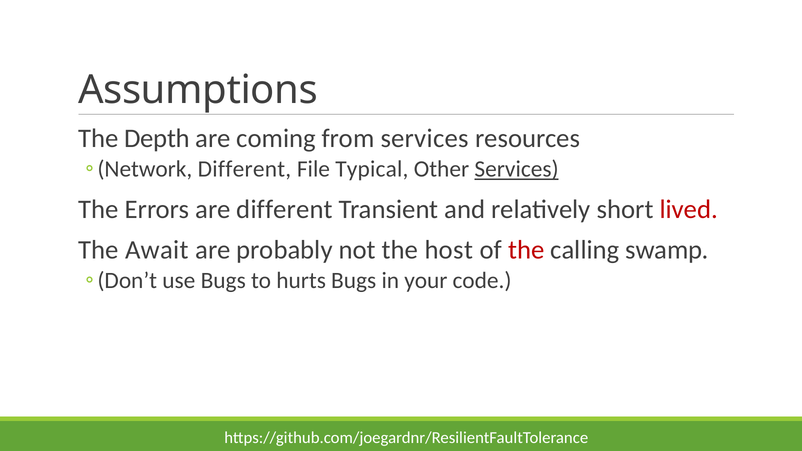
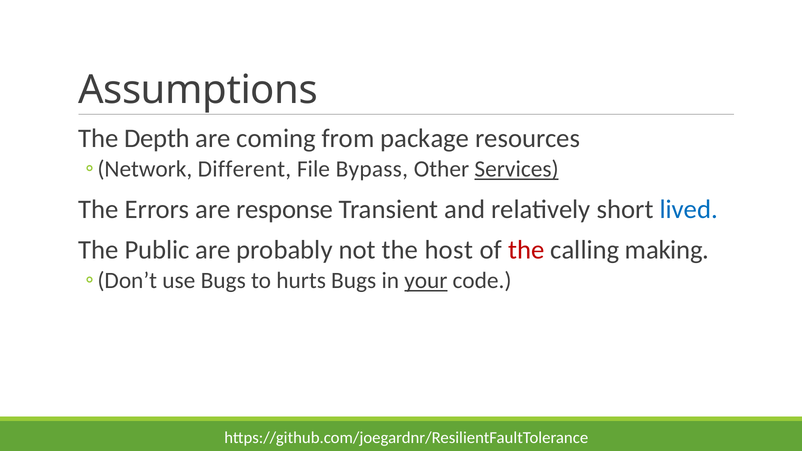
from services: services -> package
Typical: Typical -> Bypass
are different: different -> response
lived colour: red -> blue
Await: Await -> Public
swamp: swamp -> making
your underline: none -> present
